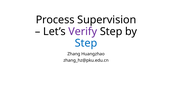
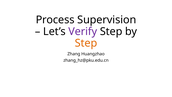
Step at (86, 43) colour: blue -> orange
